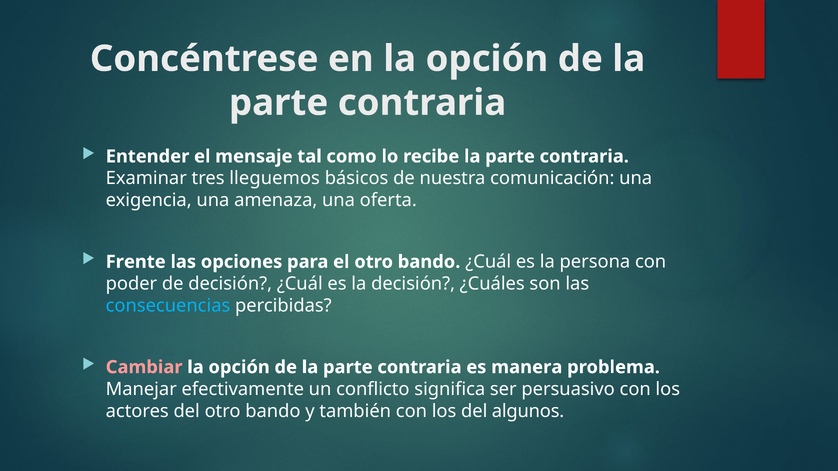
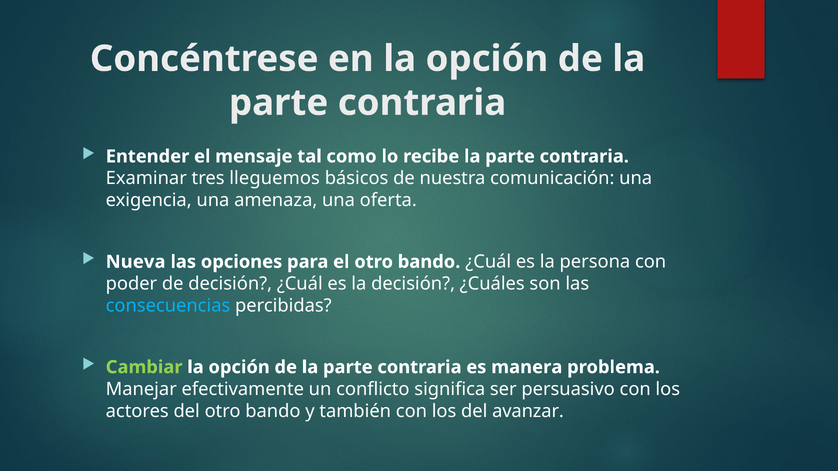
Frente: Frente -> Nueva
Cambiar colour: pink -> light green
algunos: algunos -> avanzar
